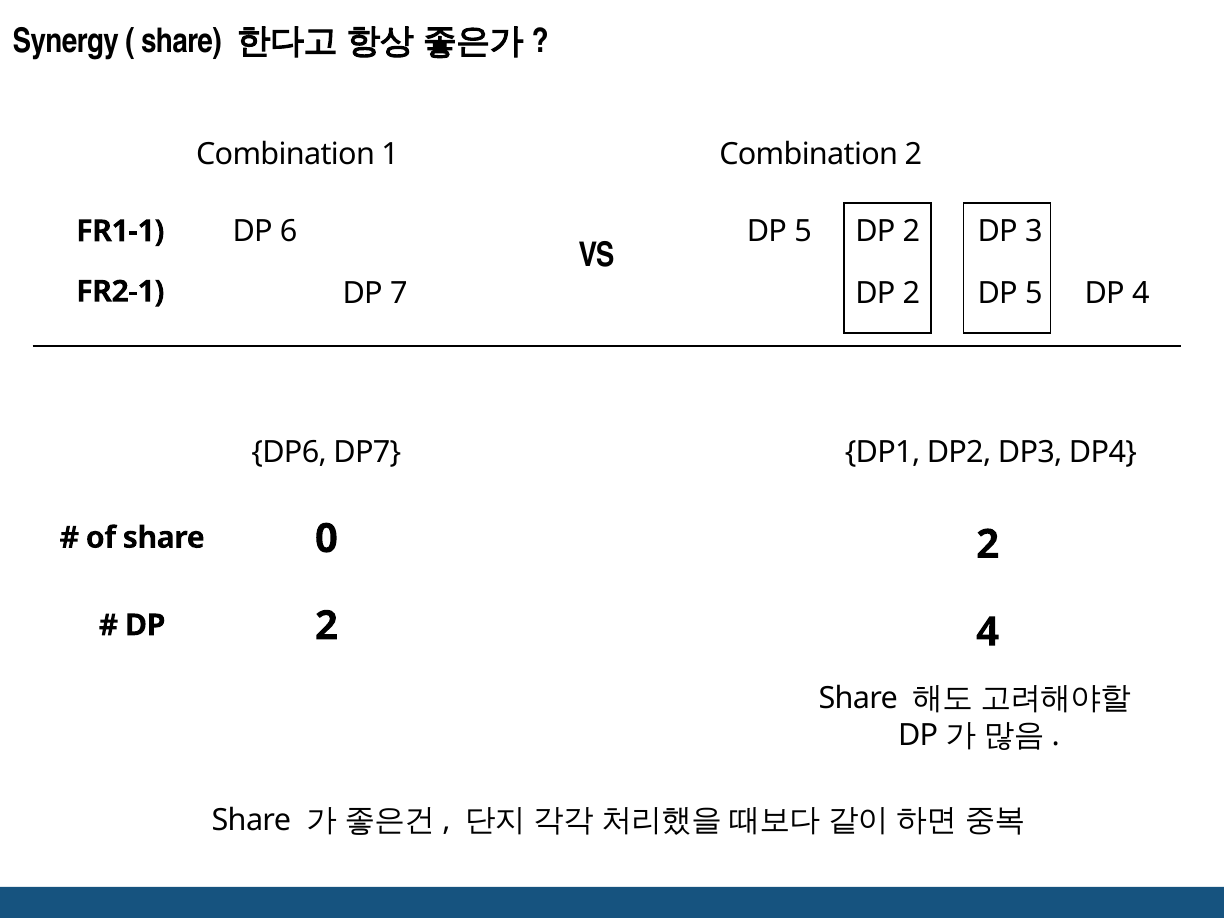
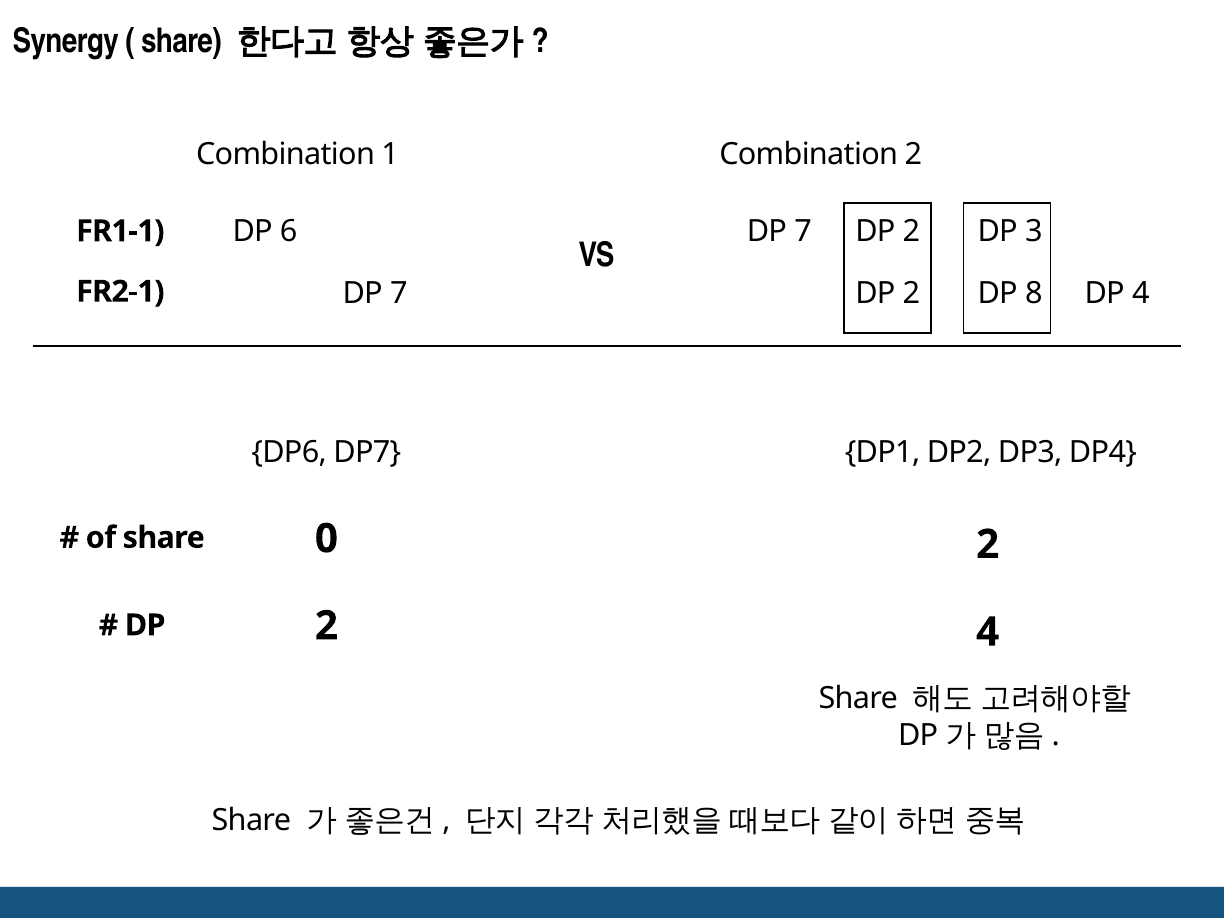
5 at (803, 231): 5 -> 7
5 at (1034, 293): 5 -> 8
